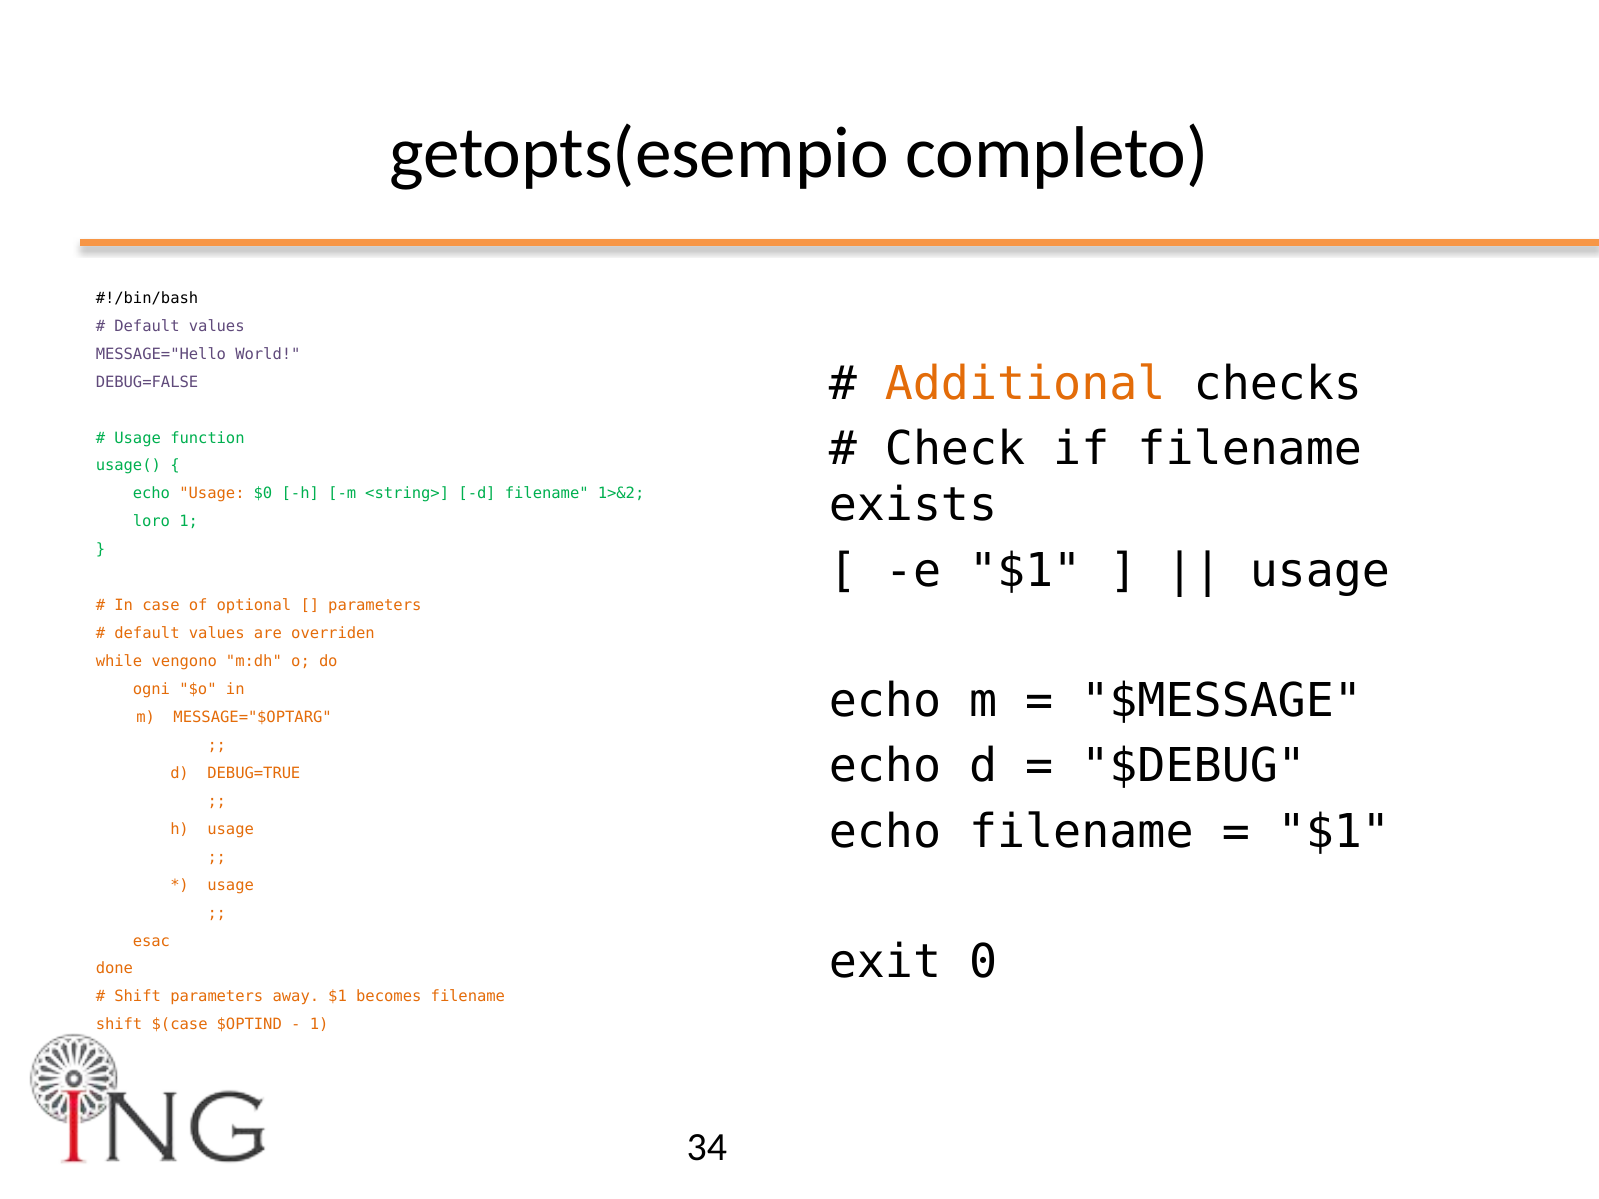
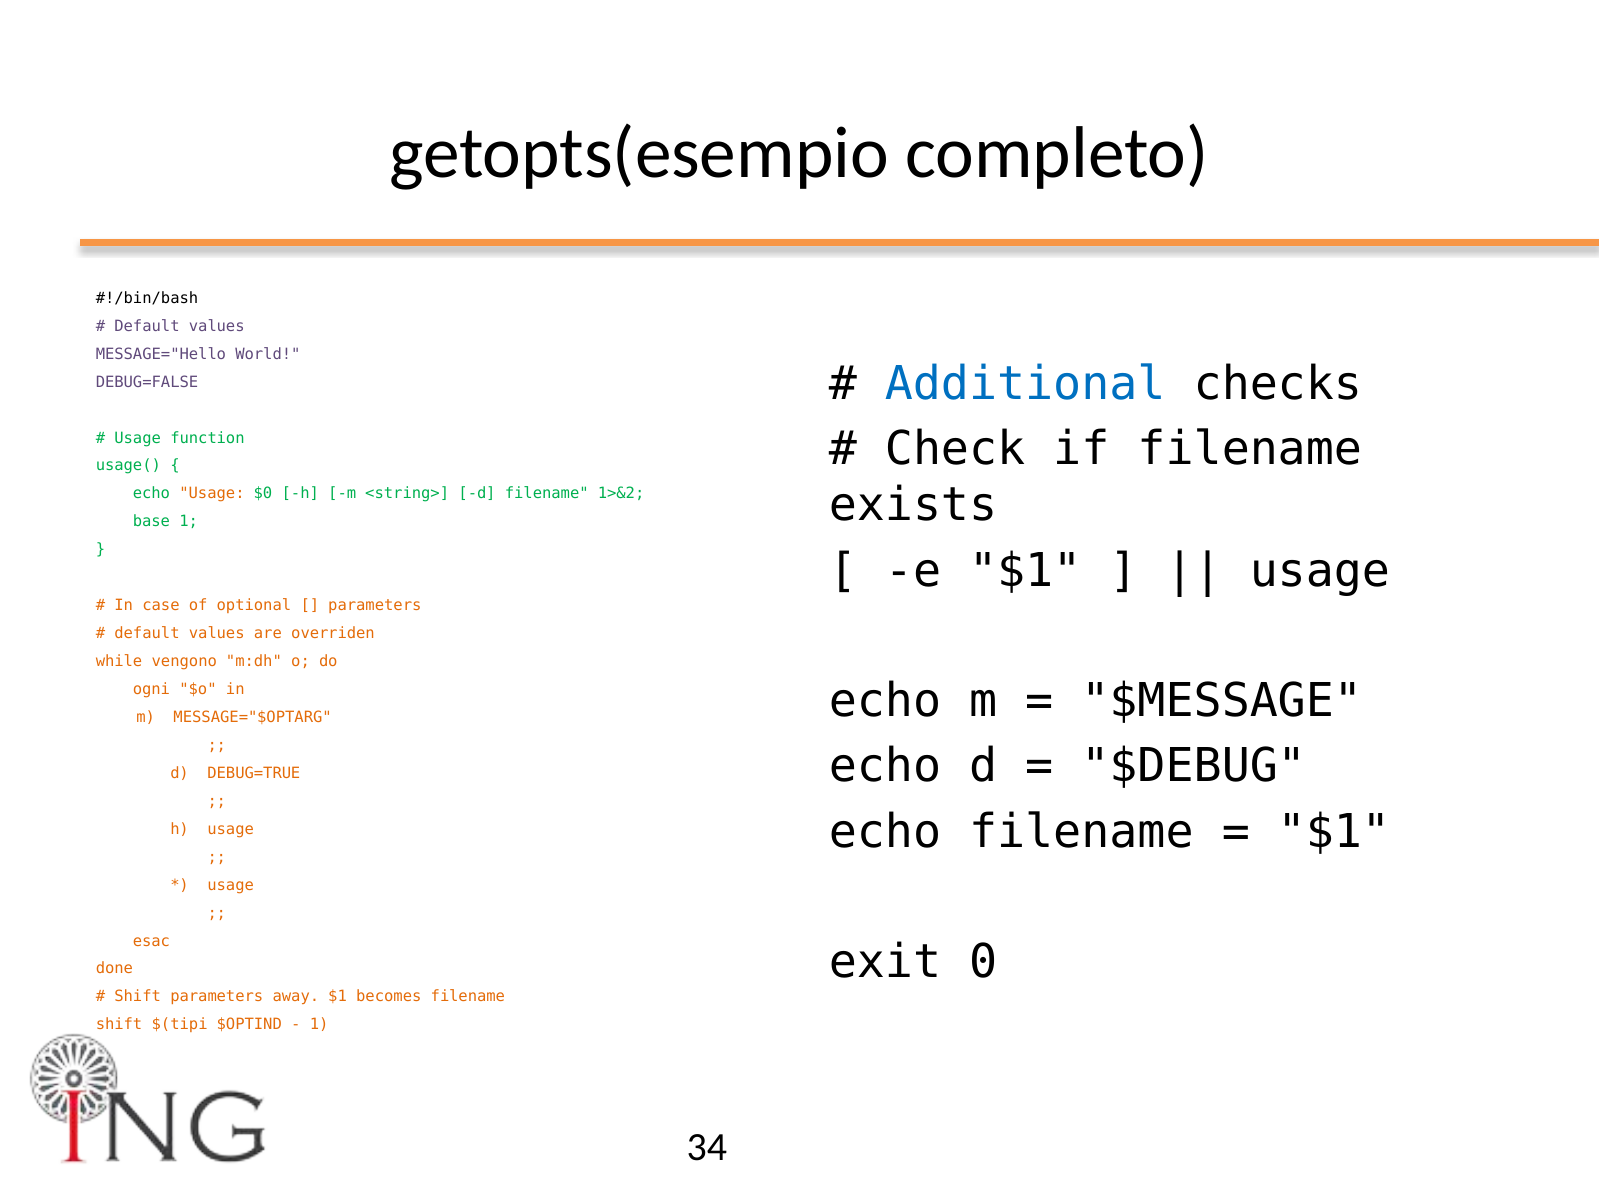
Additional colour: orange -> blue
loro: loro -> base
$(case: $(case -> $(tipi
